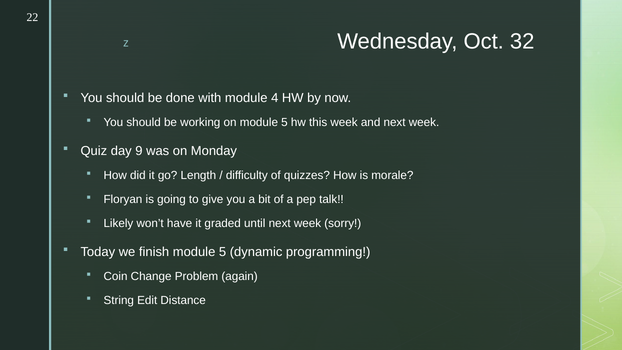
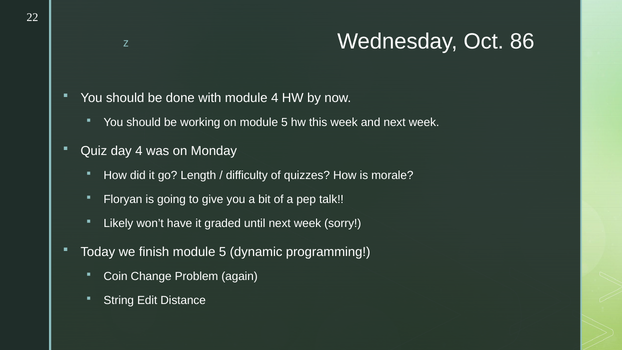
32: 32 -> 86
day 9: 9 -> 4
